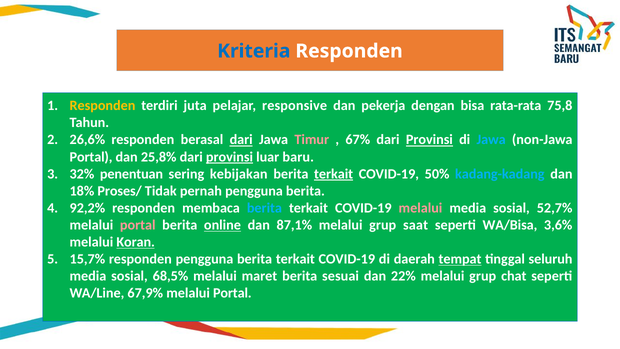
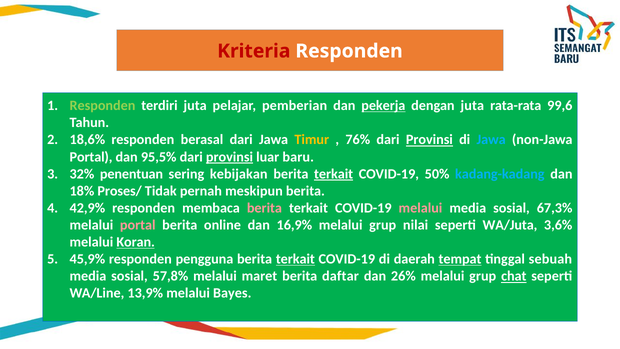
Kriteria colour: blue -> red
Responden at (103, 106) colour: yellow -> light green
responsive: responsive -> pemberian
pekerja underline: none -> present
dengan bisa: bisa -> juta
75,8: 75,8 -> 99,6
26,6%: 26,6% -> 18,6%
dari at (241, 140) underline: present -> none
Timur colour: pink -> yellow
67%: 67% -> 76%
25,8%: 25,8% -> 95,5%
pernah pengguna: pengguna -> meskipun
92,2%: 92,2% -> 42,9%
berita at (264, 208) colour: light blue -> pink
52,7%: 52,7% -> 67,3%
online underline: present -> none
87,1%: 87,1% -> 16,9%
saat: saat -> nilai
WA/Bisa: WA/Bisa -> WA/Juta
15,7%: 15,7% -> 45,9%
terkait at (295, 259) underline: none -> present
seluruh: seluruh -> sebuah
68,5%: 68,5% -> 57,8%
sesuai: sesuai -> daftar
22%: 22% -> 26%
chat underline: none -> present
67,9%: 67,9% -> 13,9%
Portal at (232, 293): Portal -> Bayes
